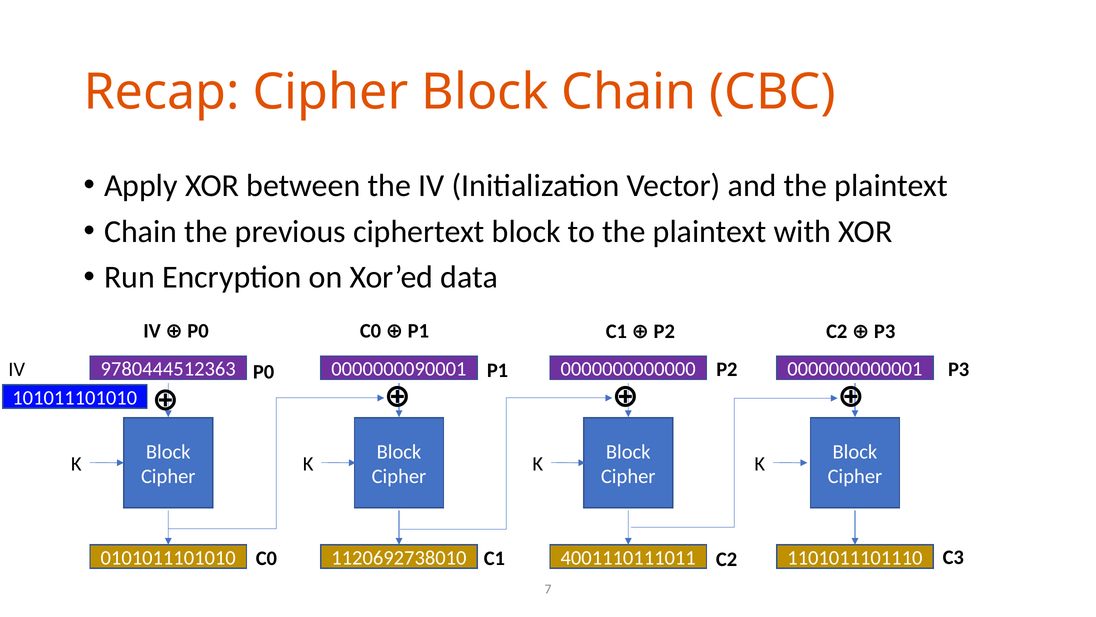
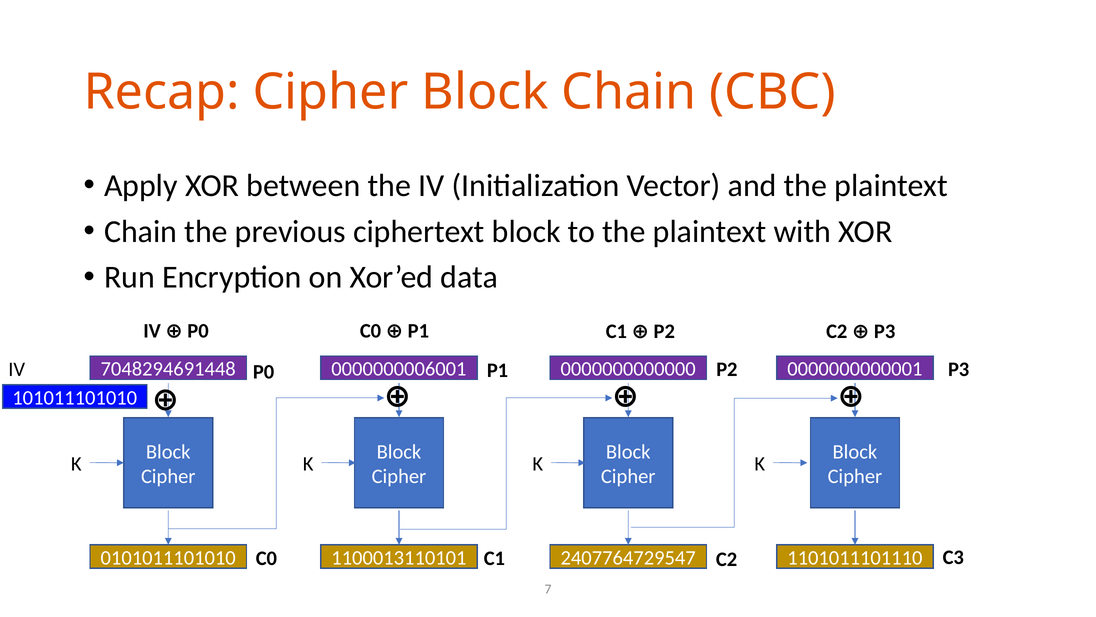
9780444512363: 9780444512363 -> 7048294691448
0000000090001: 0000000090001 -> 0000000006001
1120692738010: 1120692738010 -> 1100013110101
4001110111011: 4001110111011 -> 2407764729547
